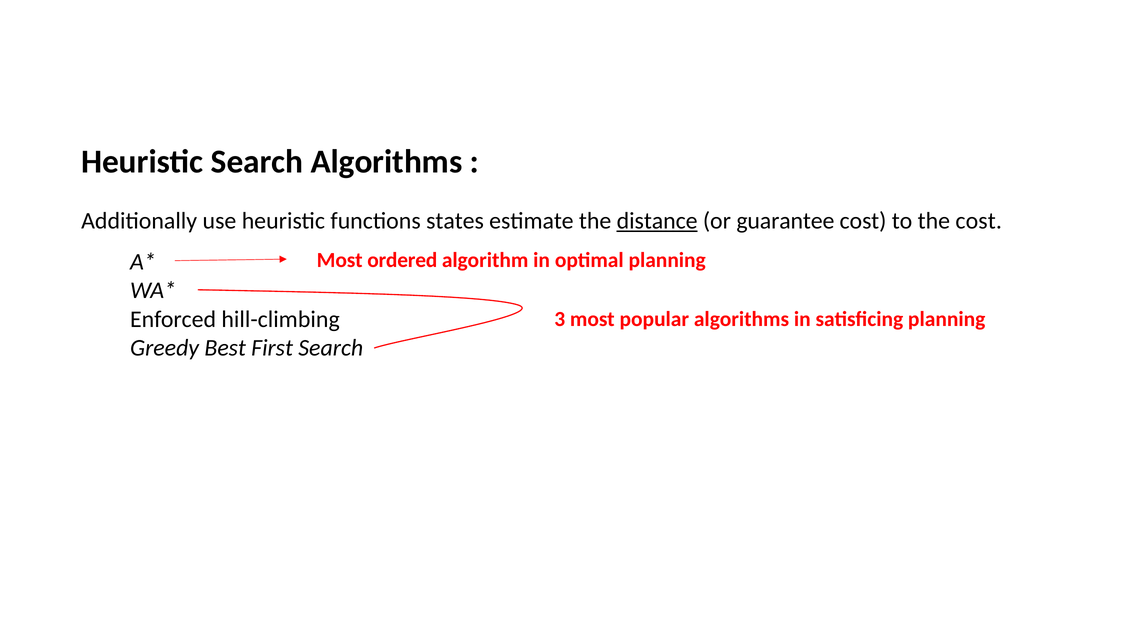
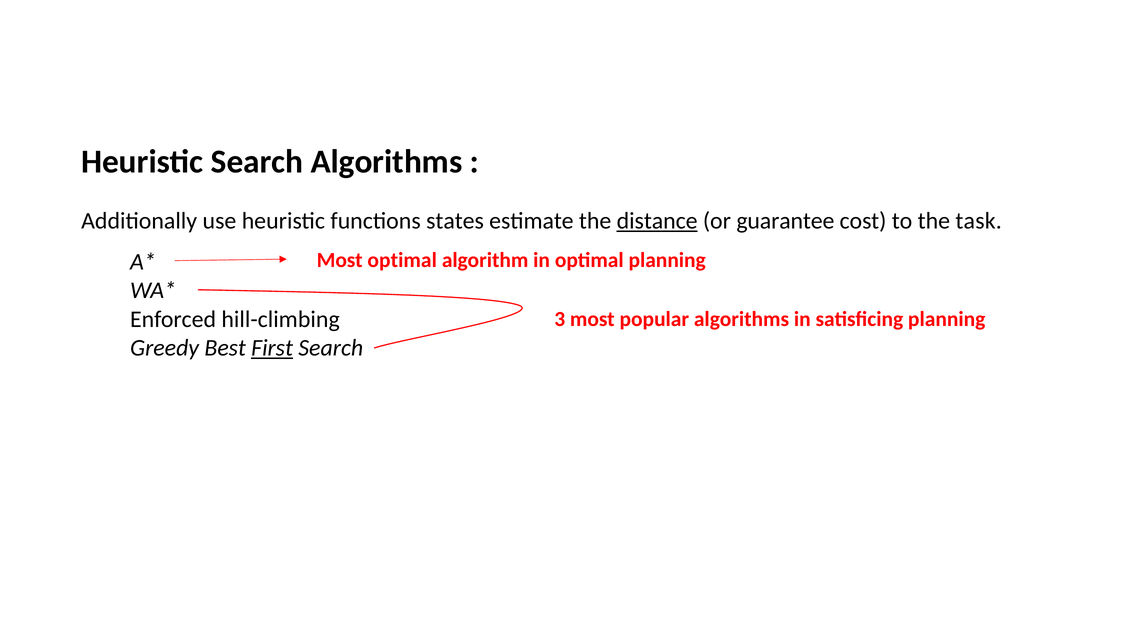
the cost: cost -> task
Most ordered: ordered -> optimal
First underline: none -> present
